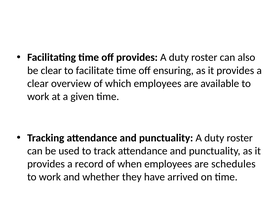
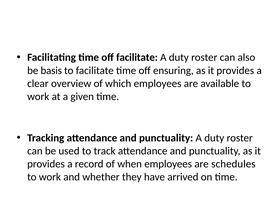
off provides: provides -> facilitate
be clear: clear -> basis
